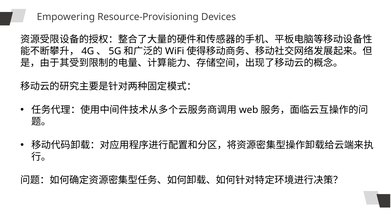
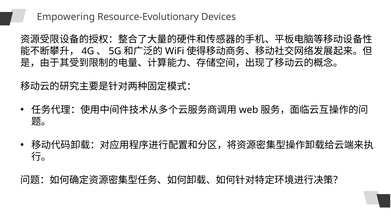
Resource-Provisioning: Resource-Provisioning -> Resource-Evolutionary
